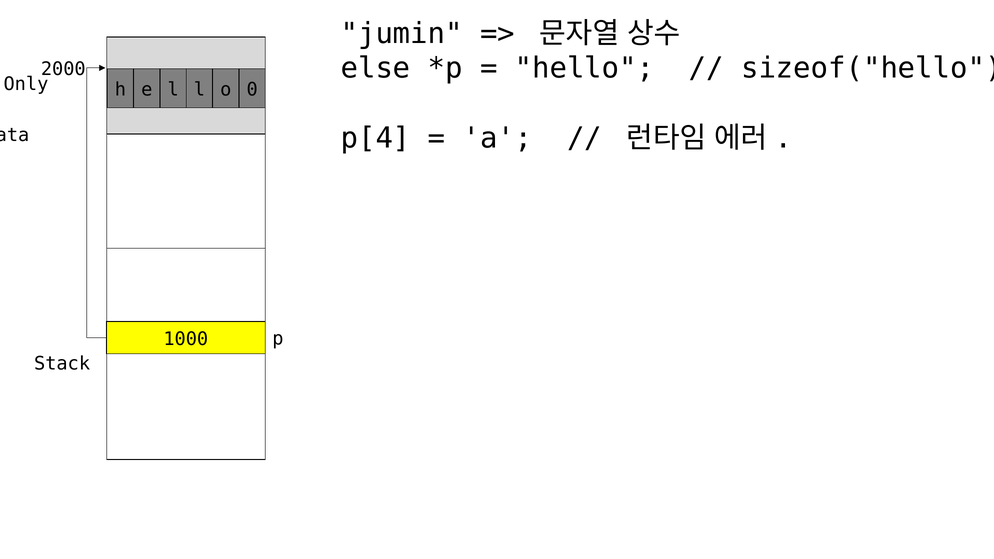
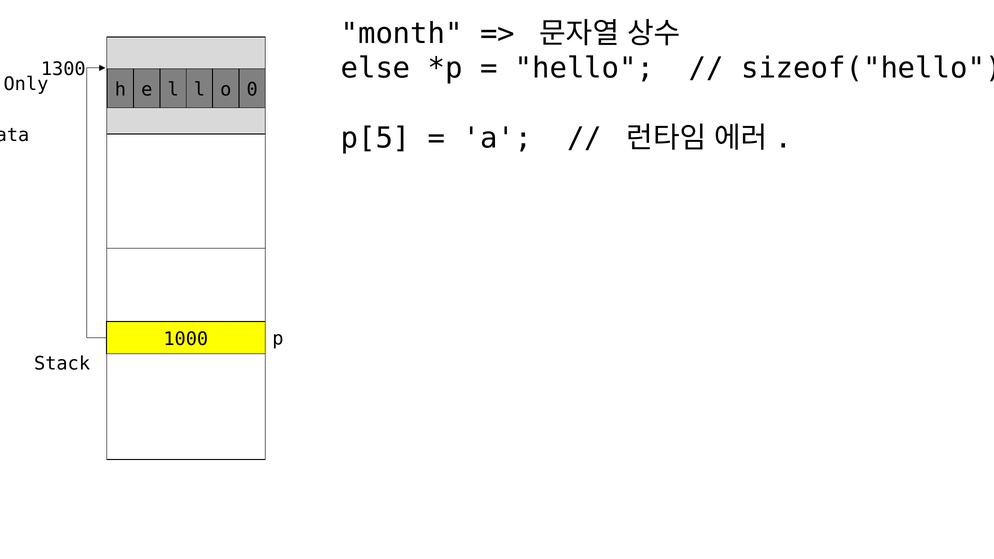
jumin: jumin -> month
2000: 2000 -> 1300
p[4: p[4 -> p[5
